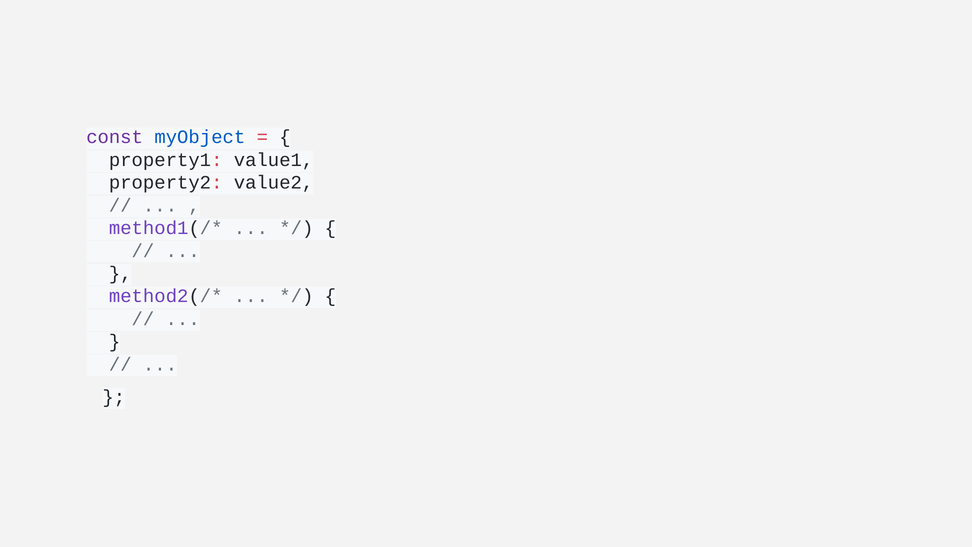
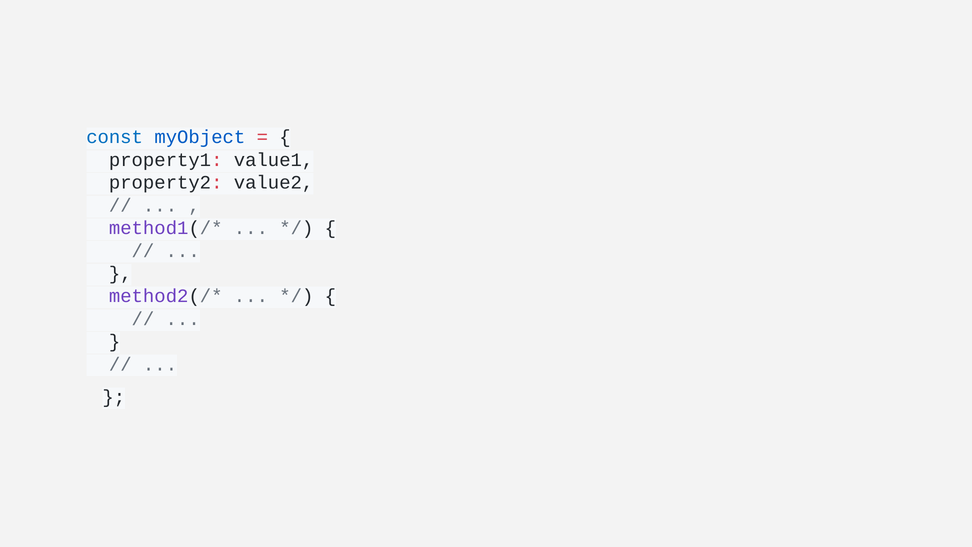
const colour: purple -> blue
